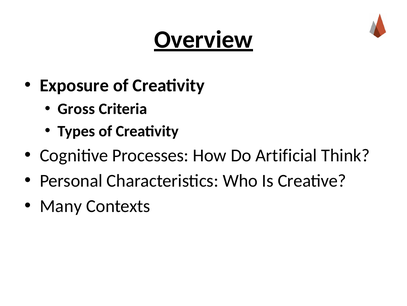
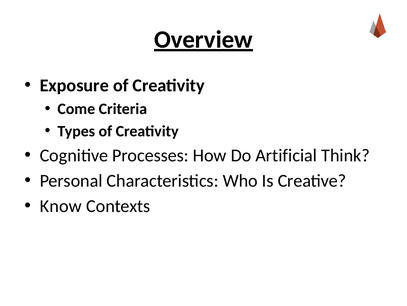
Gross: Gross -> Come
Many: Many -> Know
